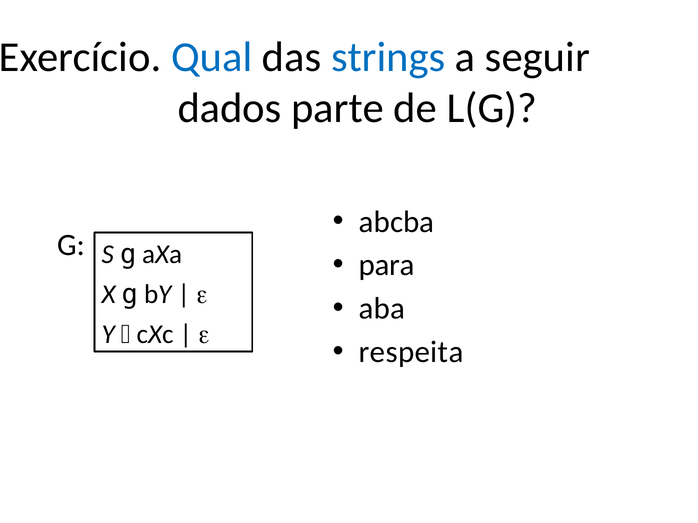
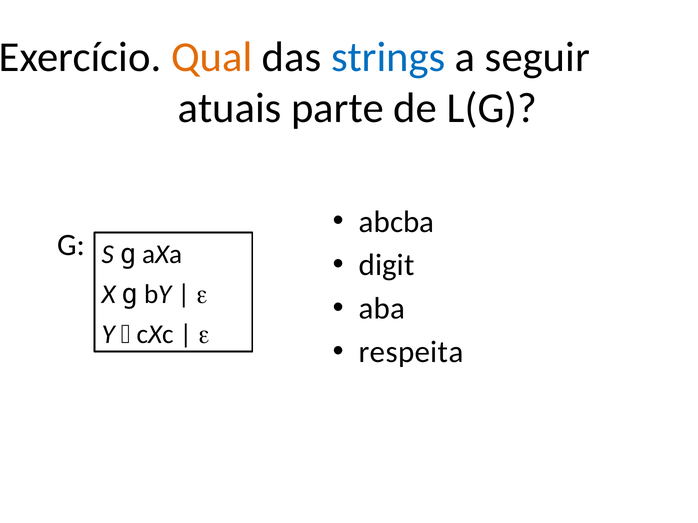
Qual colour: blue -> orange
dados: dados -> atuais
para: para -> digit
